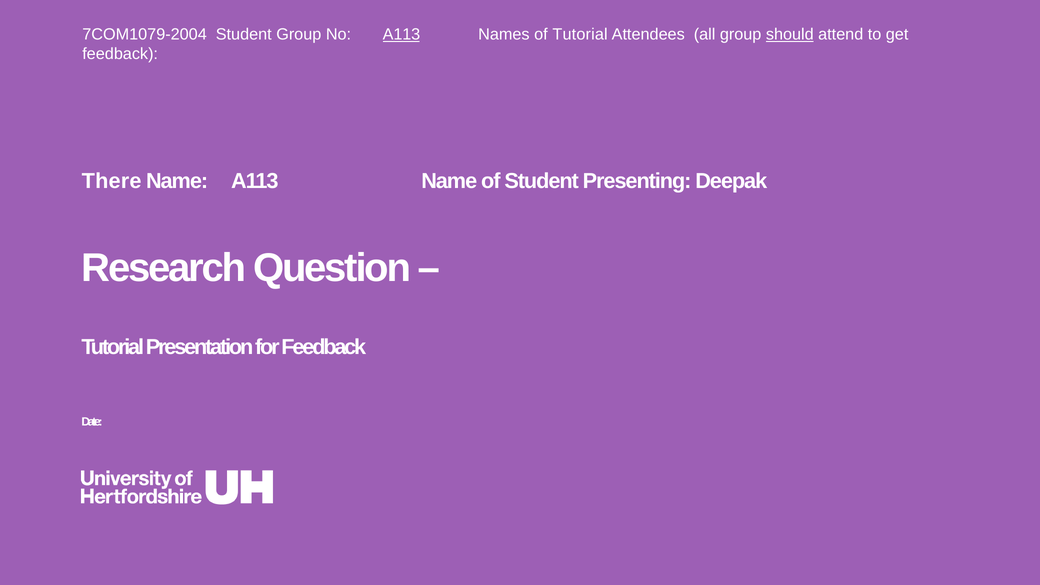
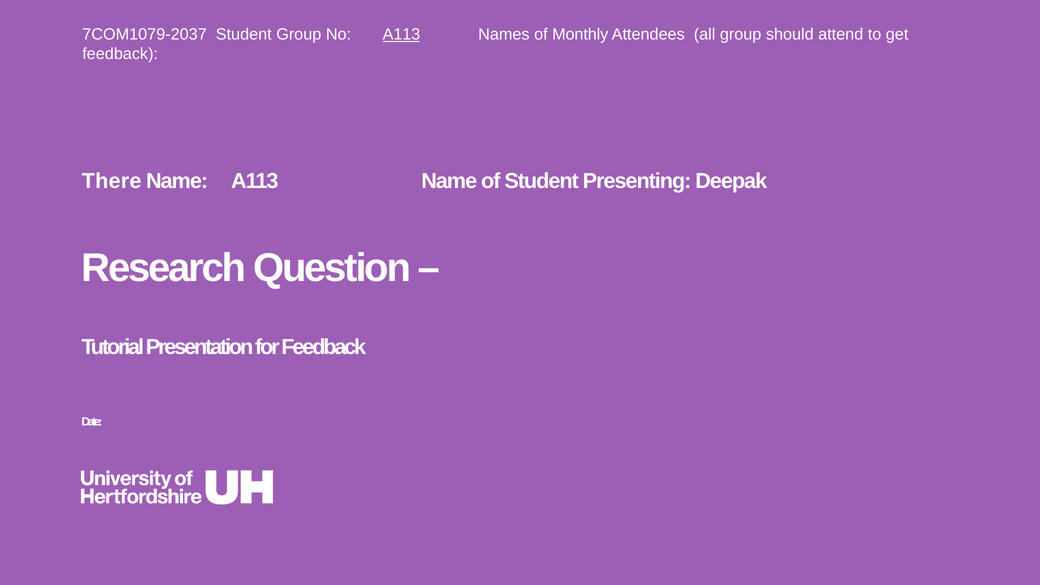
7COM1079-2004: 7COM1079-2004 -> 7COM1079-2037
of Tutorial: Tutorial -> Monthly
should underline: present -> none
